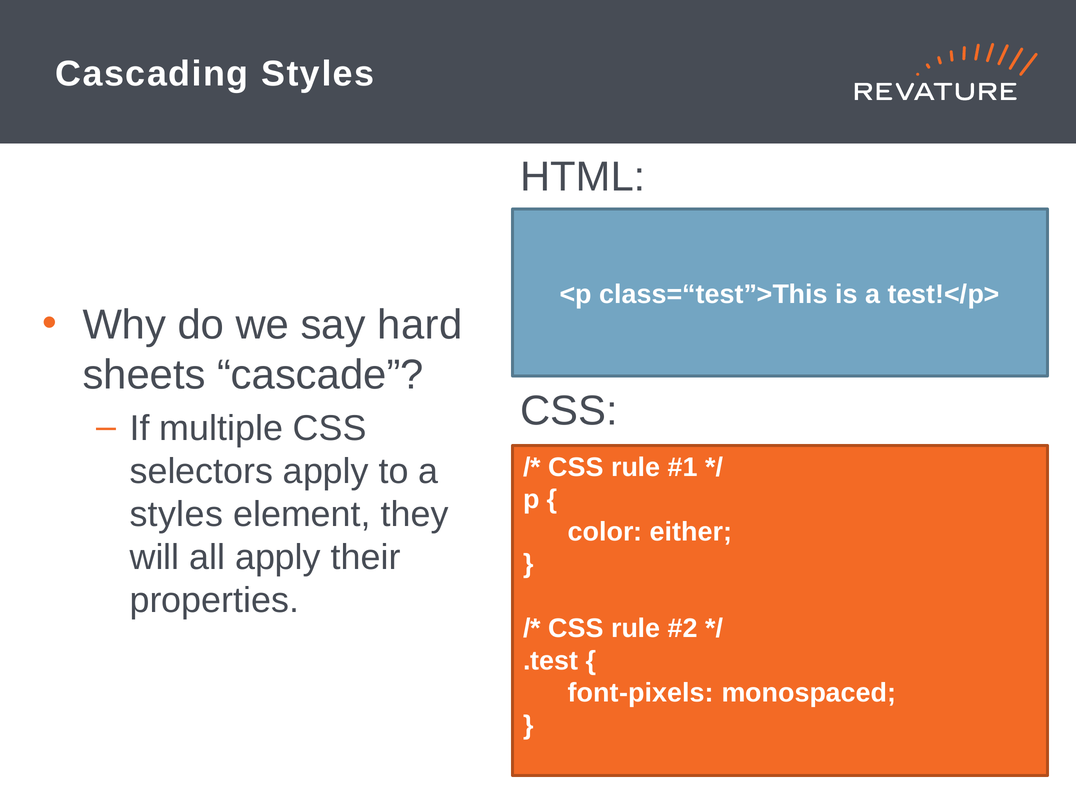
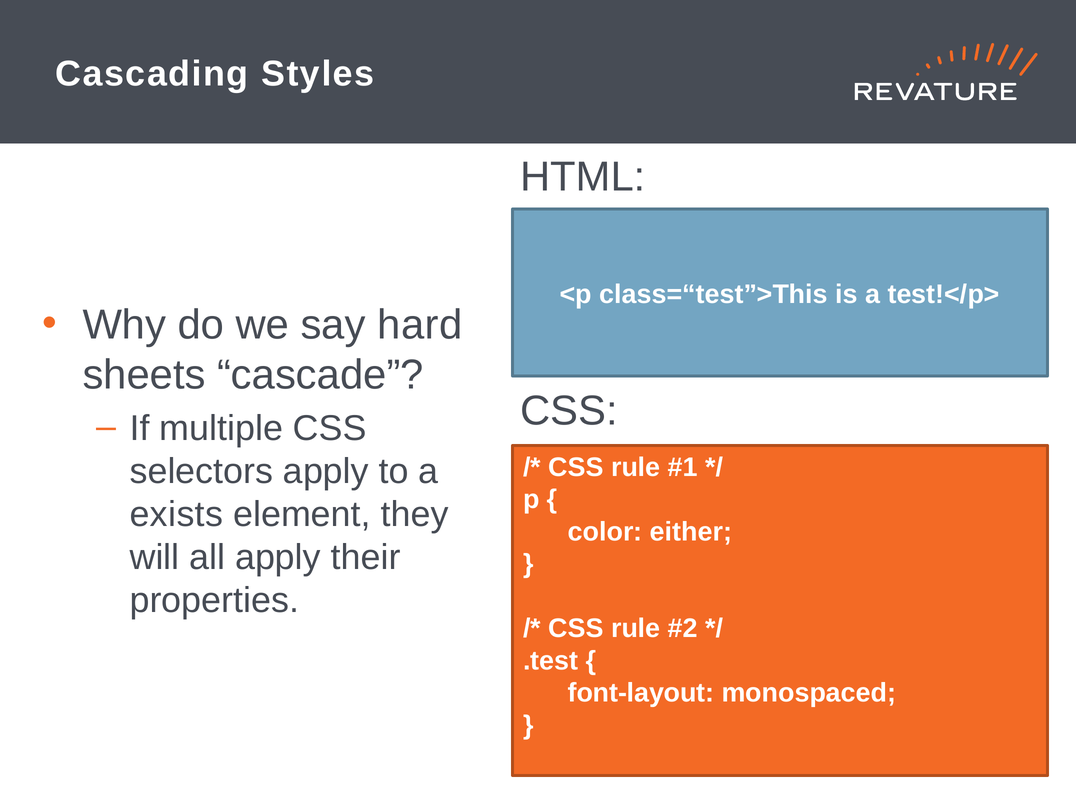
styles at (176, 514): styles -> exists
font-pixels: font-pixels -> font-layout
